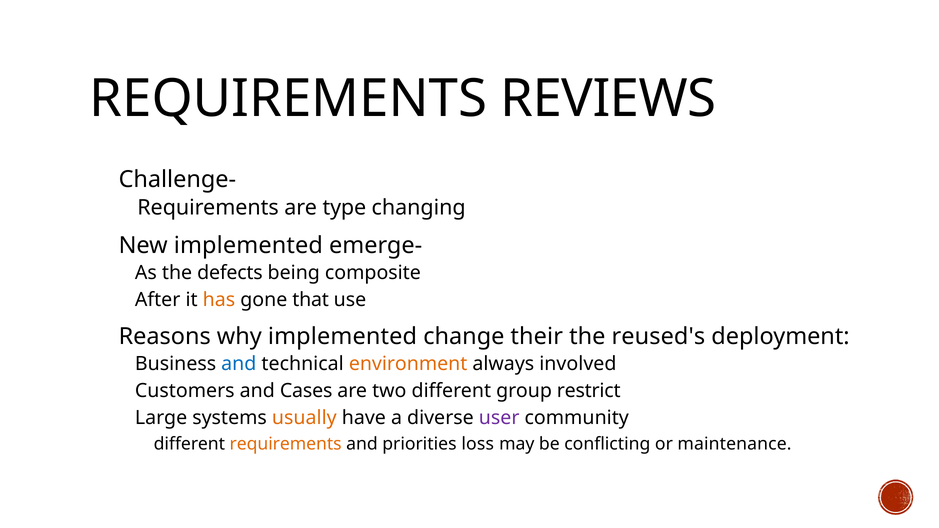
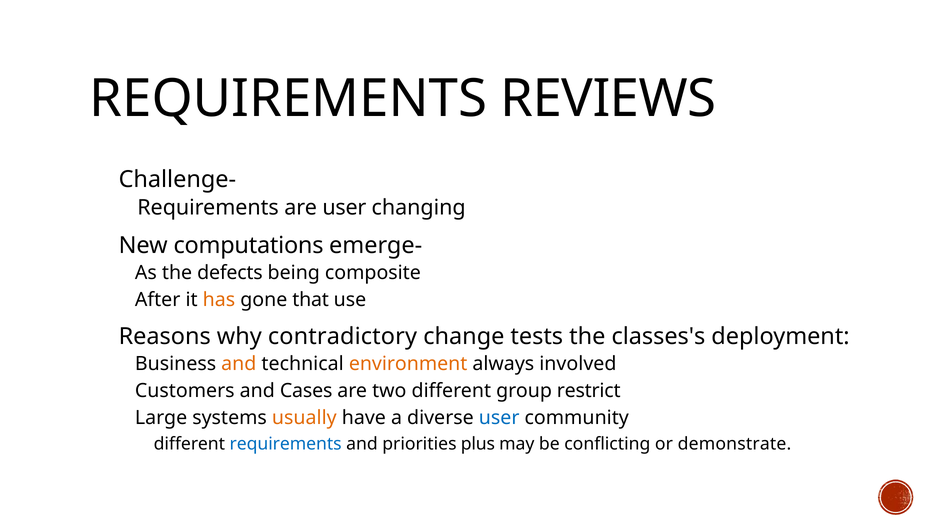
are type: type -> user
implemented at (248, 246): implemented -> computations
why implemented: implemented -> contradictory
their: their -> tests
reused's: reused's -> classes's
and at (239, 364) colour: blue -> orange
user at (499, 418) colour: purple -> blue
requirements at (286, 444) colour: orange -> blue
loss: loss -> plus
maintenance: maintenance -> demonstrate
